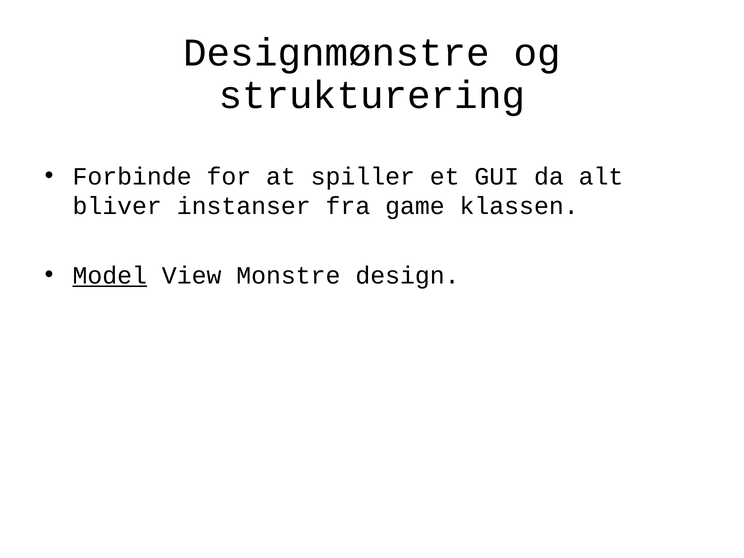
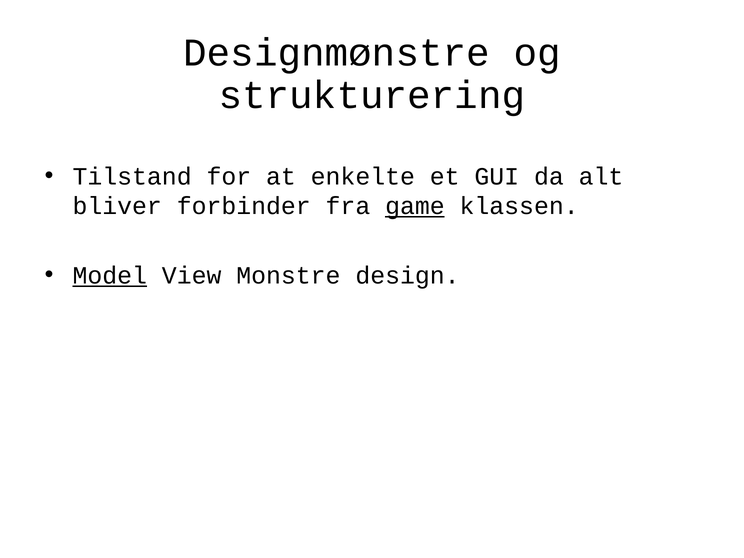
Forbinde: Forbinde -> Tilstand
spiller: spiller -> enkelte
instanser: instanser -> forbinder
game underline: none -> present
